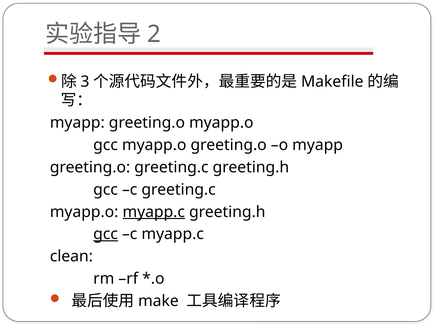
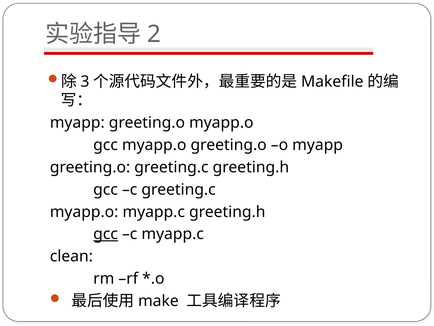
myapp.c at (154, 212) underline: present -> none
